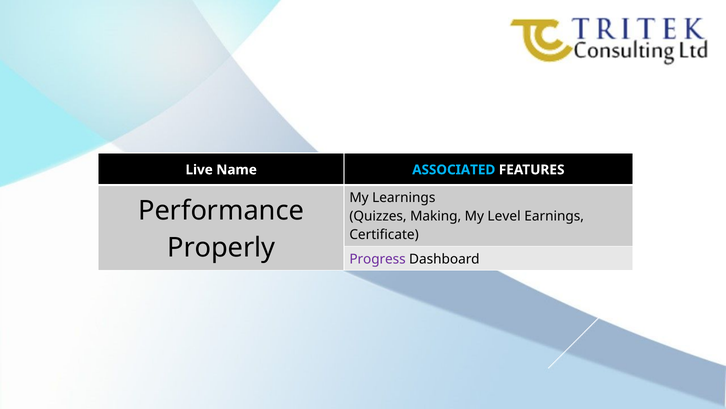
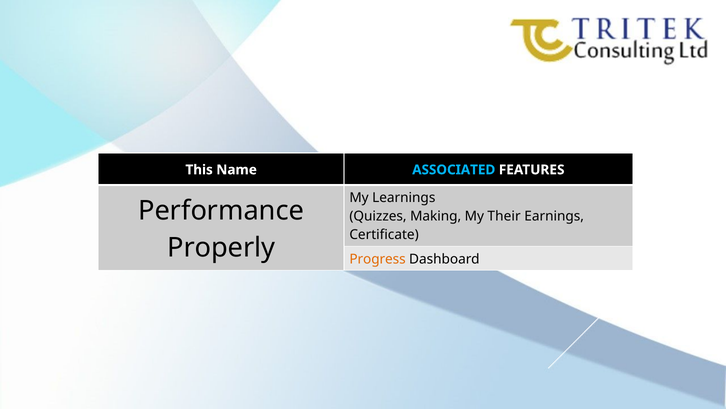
Live: Live -> This
Level: Level -> Their
Progress colour: purple -> orange
